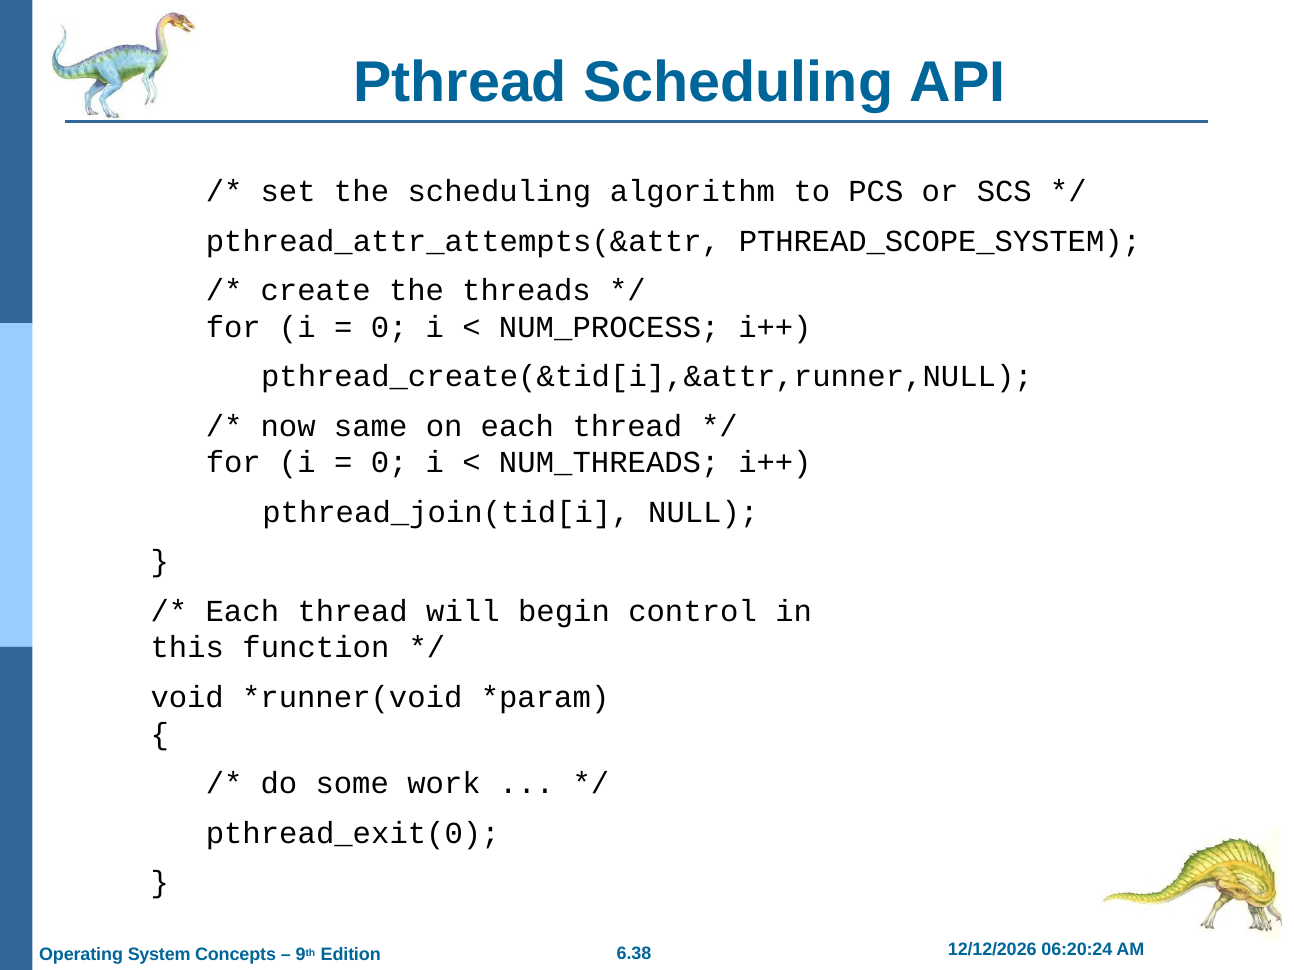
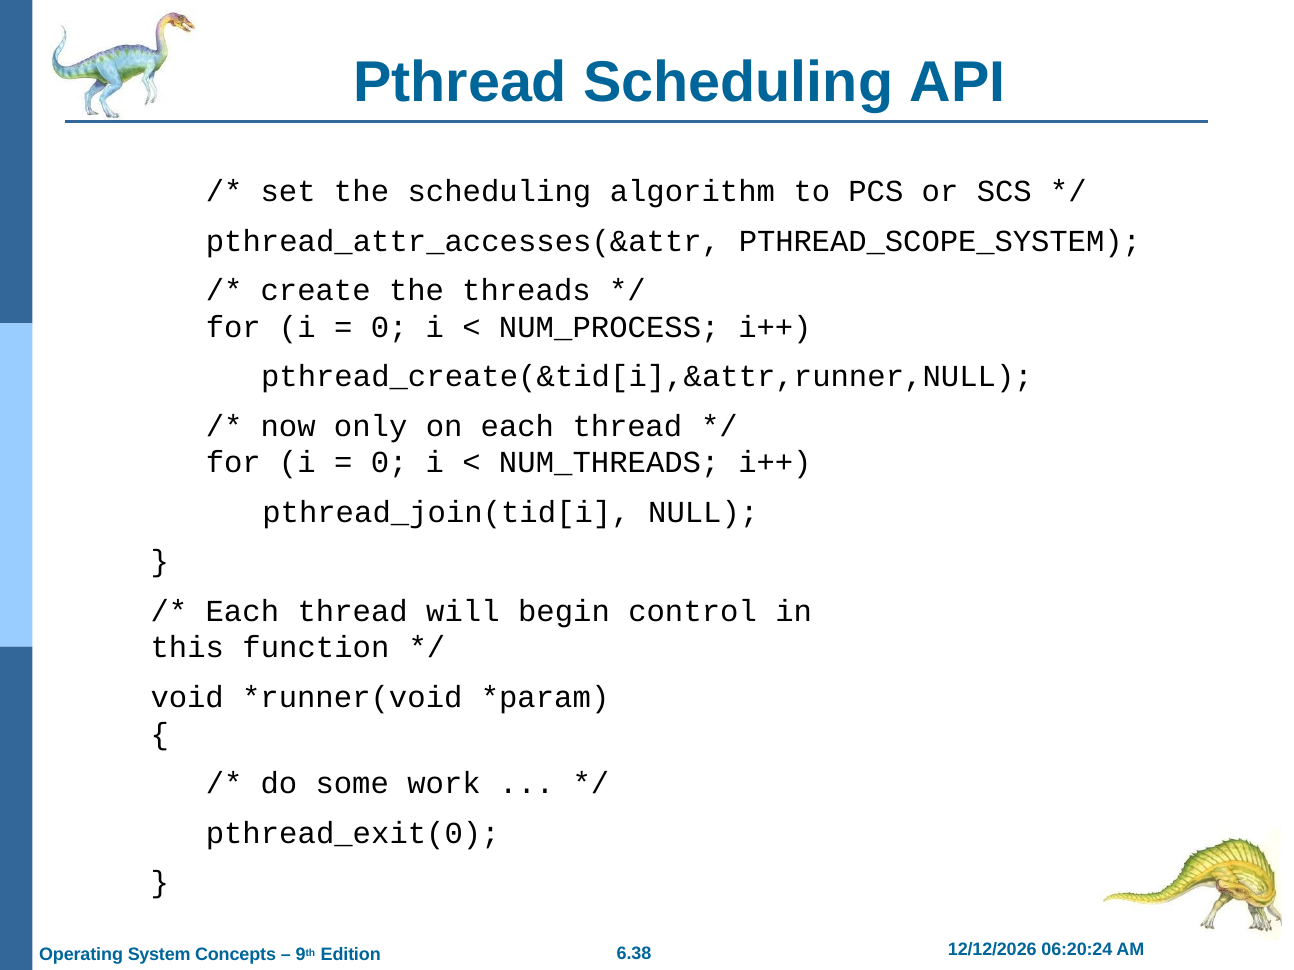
pthread_attr_attempts(&attr: pthread_attr_attempts(&attr -> pthread_attr_accesses(&attr
same: same -> only
